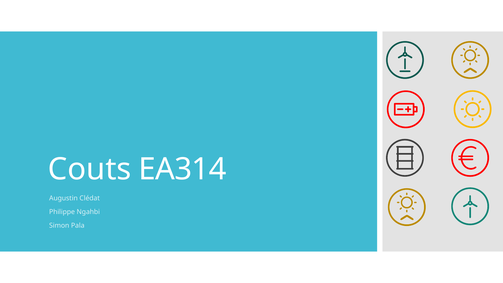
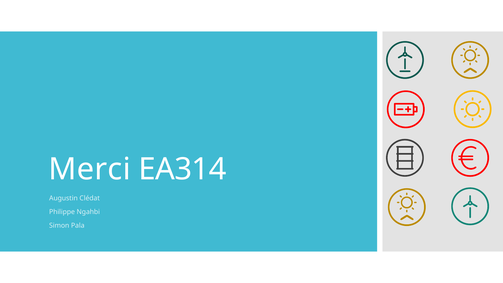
Couts: Couts -> Merci
